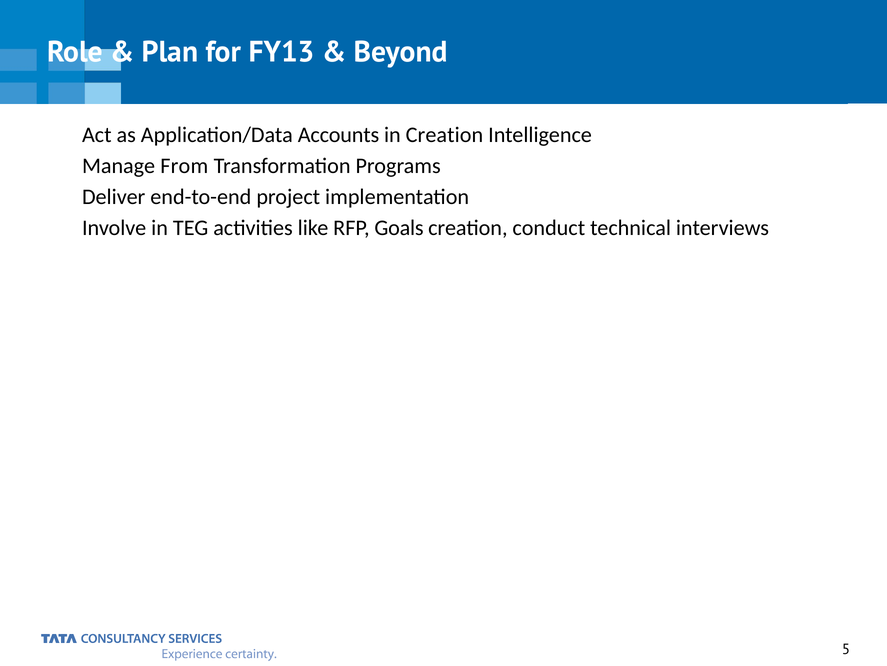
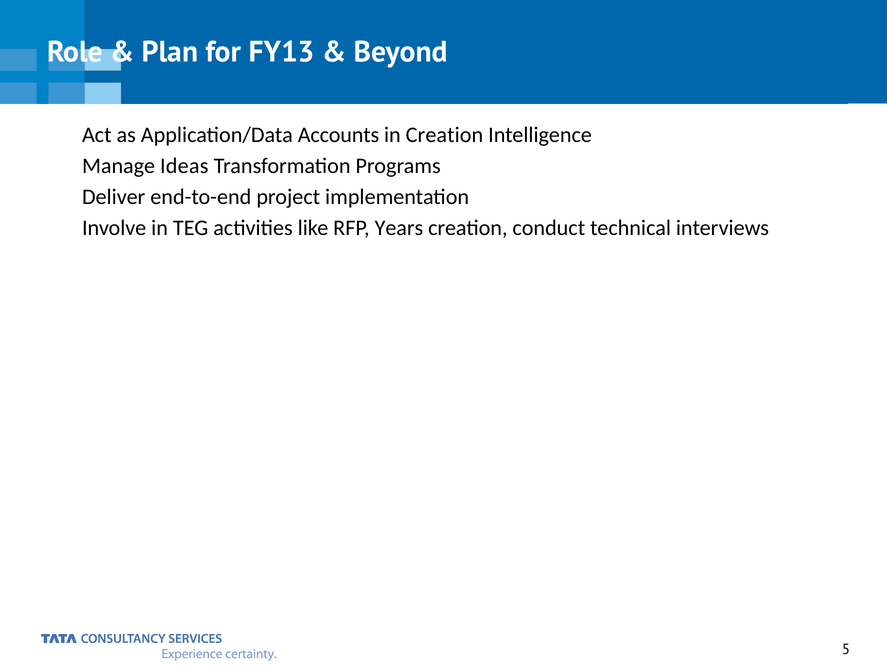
From: From -> Ideas
Goals: Goals -> Years
